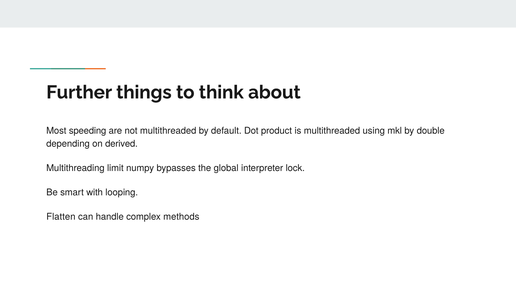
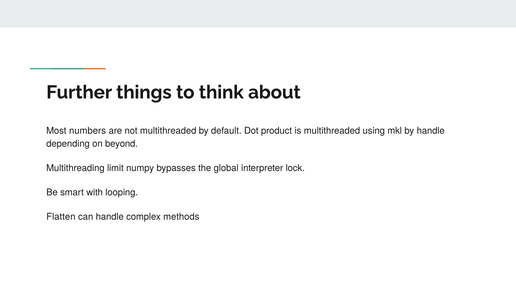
speeding: speeding -> numbers
by double: double -> handle
derived: derived -> beyond
